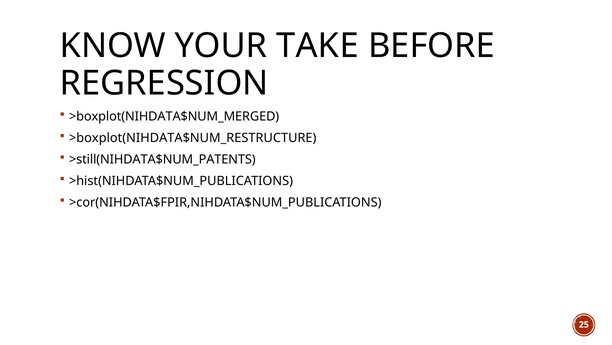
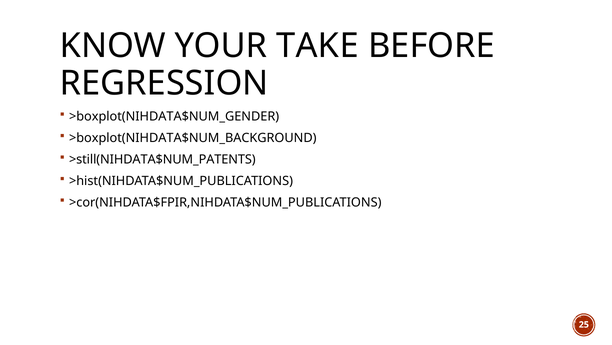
>boxplot(NIHDATA$NUM_MERGED: >boxplot(NIHDATA$NUM_MERGED -> >boxplot(NIHDATA$NUM_GENDER
>boxplot(NIHDATA$NUM_RESTRUCTURE: >boxplot(NIHDATA$NUM_RESTRUCTURE -> >boxplot(NIHDATA$NUM_BACKGROUND
